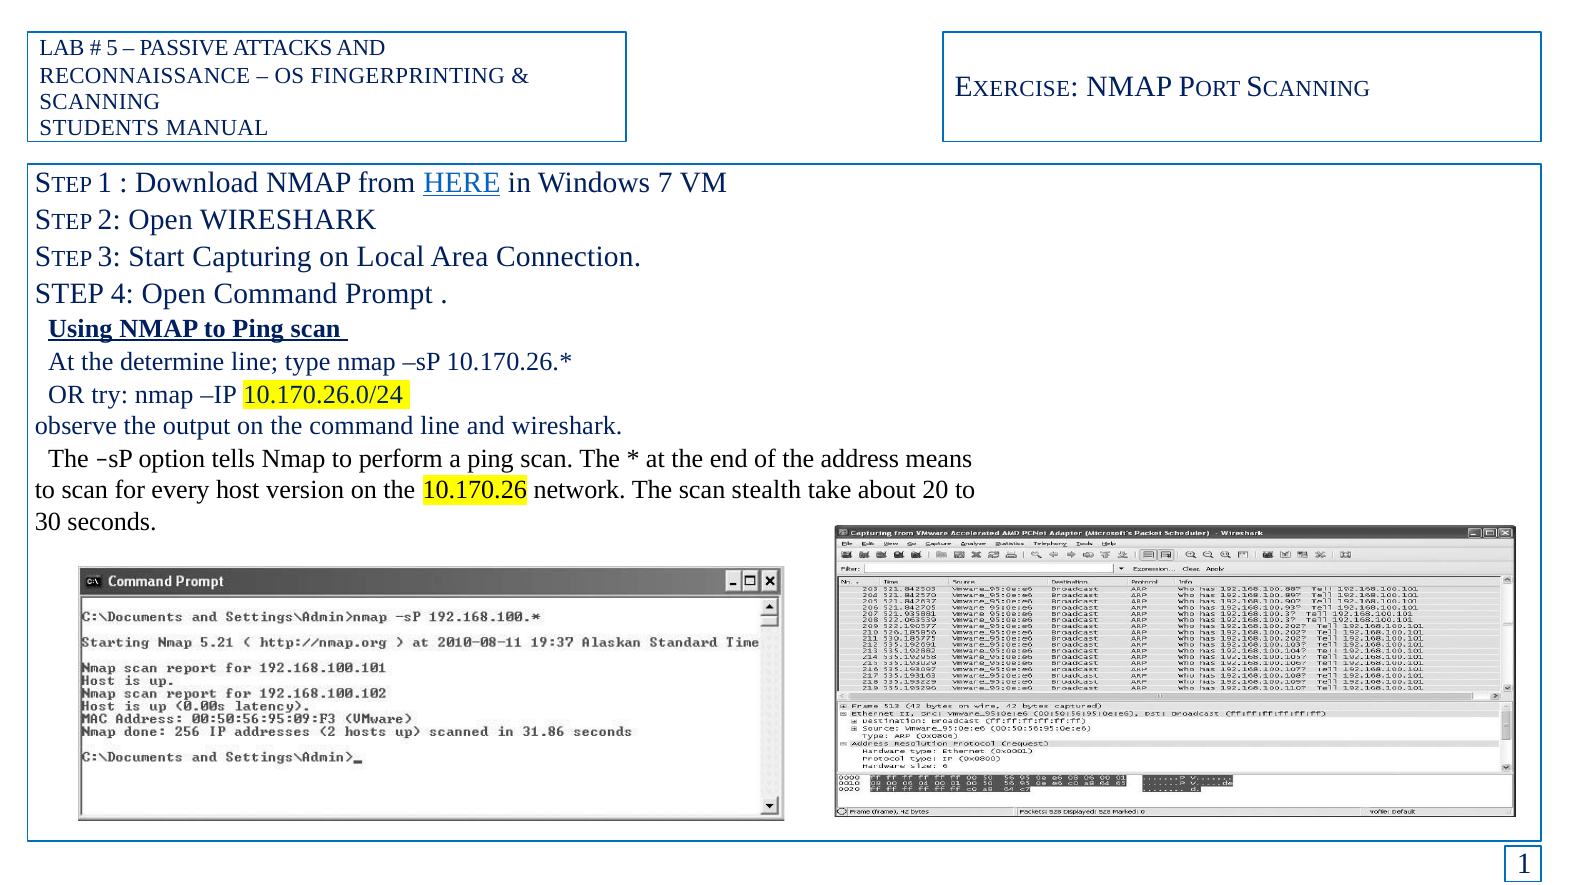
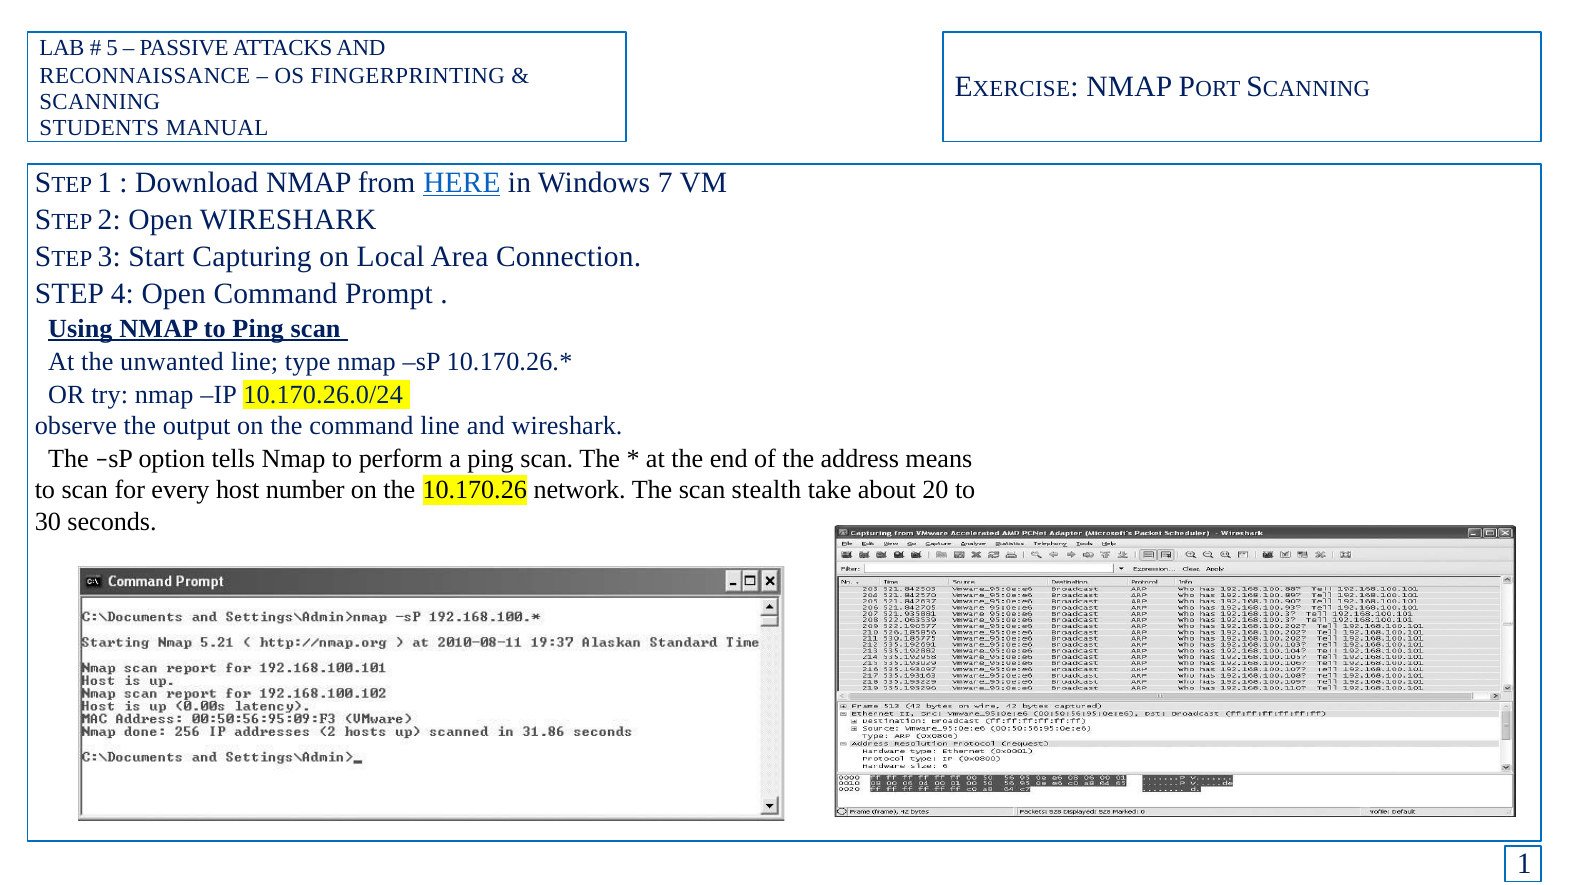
determine: determine -> unwanted
version: version -> number
